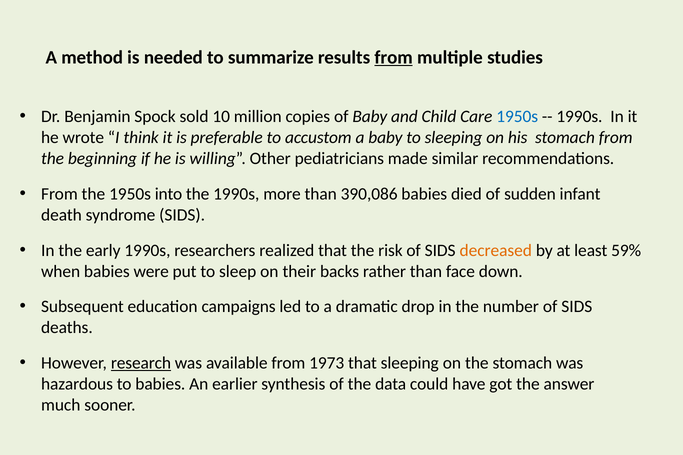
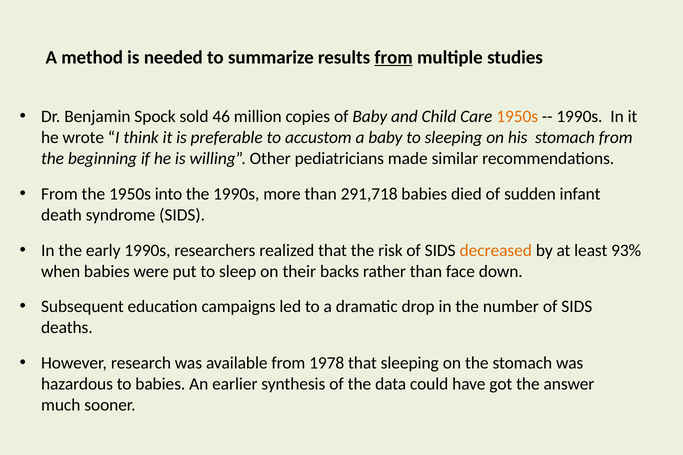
10: 10 -> 46
1950s at (517, 117) colour: blue -> orange
390,086: 390,086 -> 291,718
59%: 59% -> 93%
research underline: present -> none
1973: 1973 -> 1978
